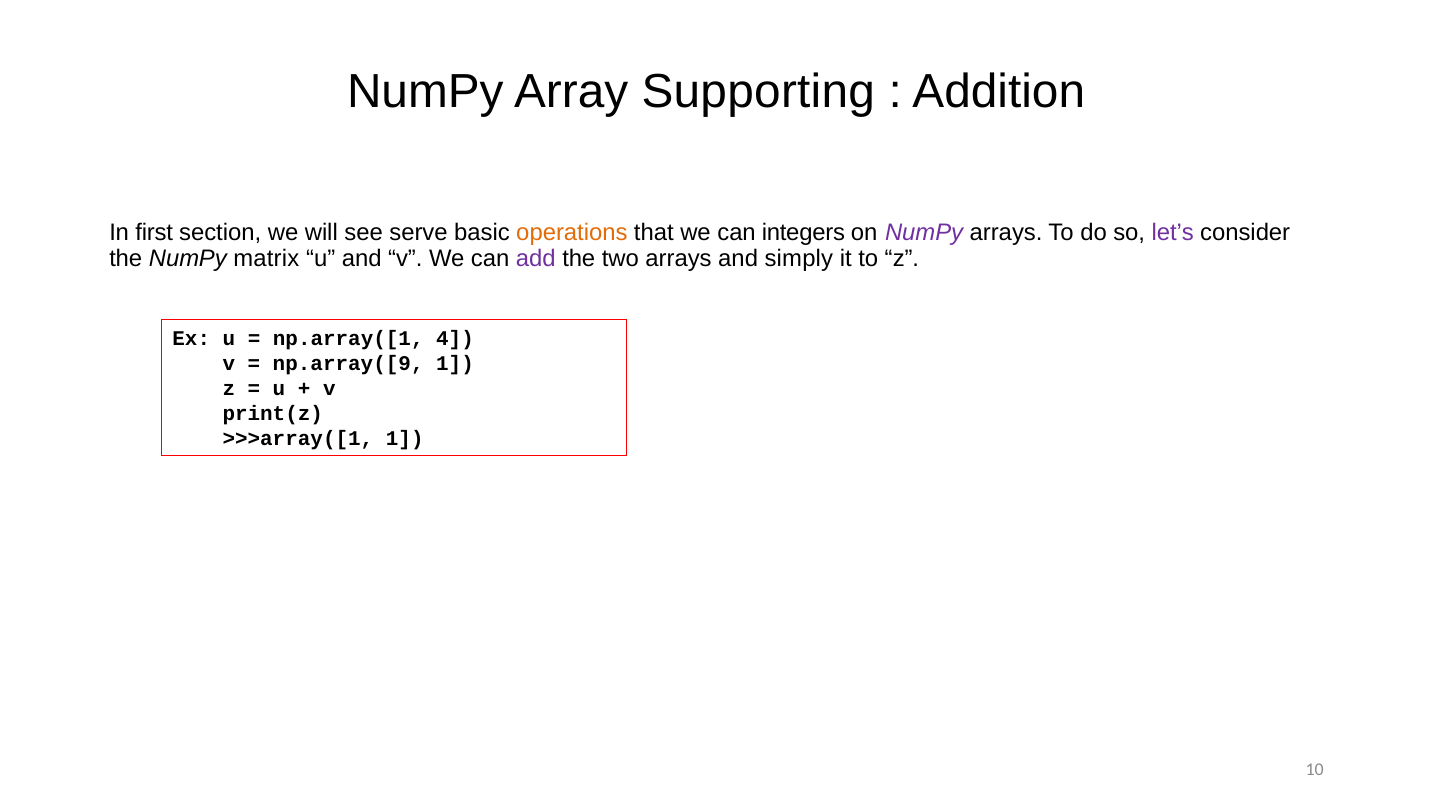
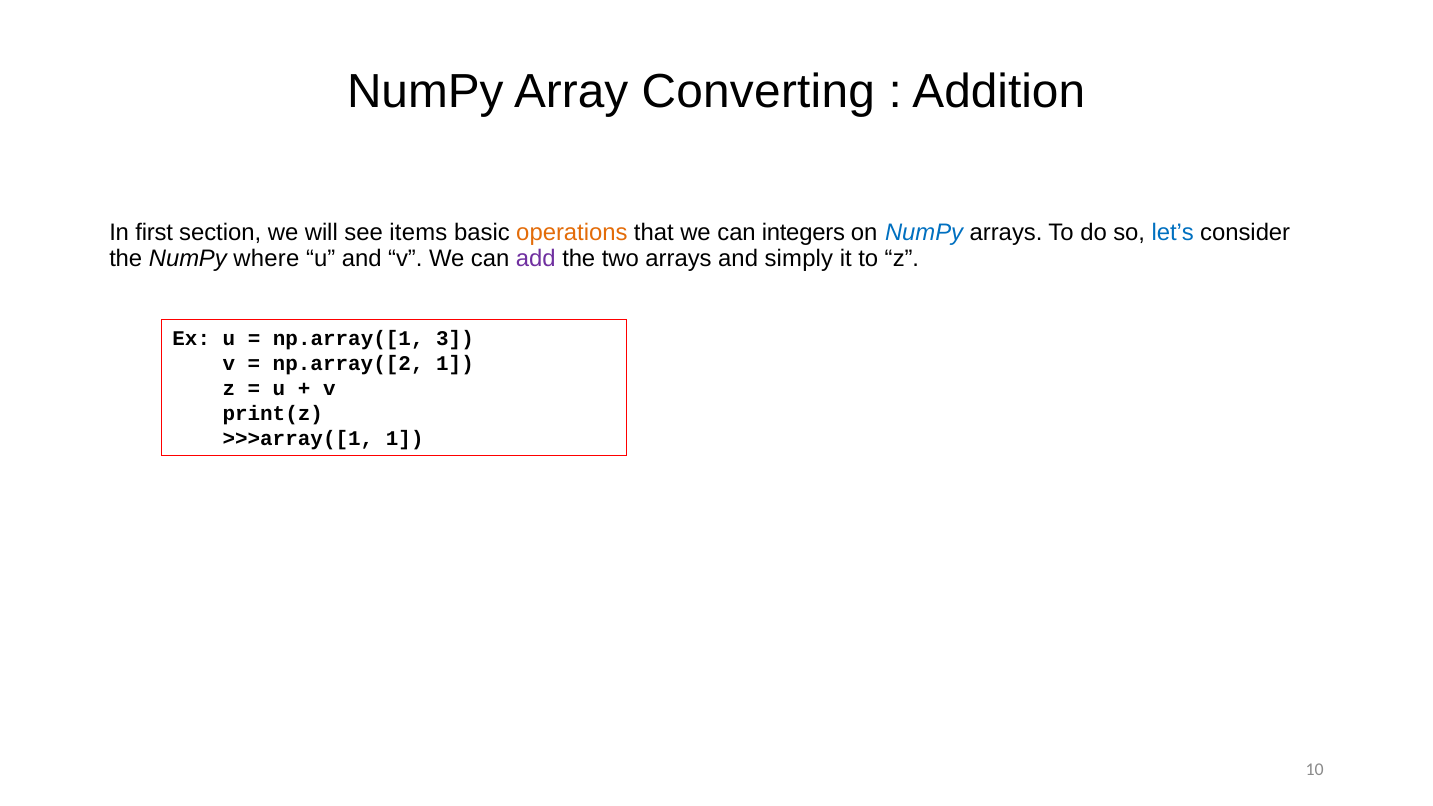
Supporting: Supporting -> Converting
serve: serve -> items
NumPy at (924, 233) colour: purple -> blue
let’s colour: purple -> blue
matrix: matrix -> where
4: 4 -> 3
np.array([9: np.array([9 -> np.array([2
